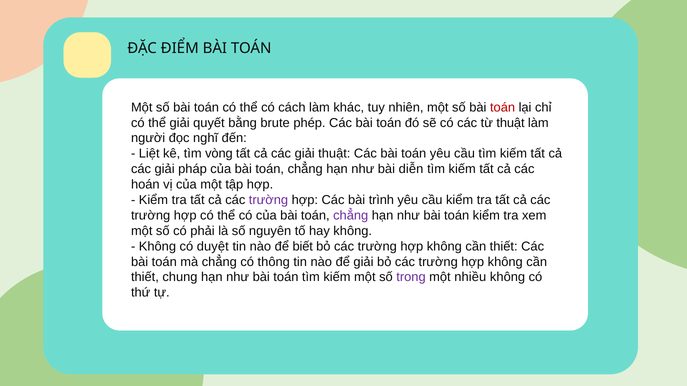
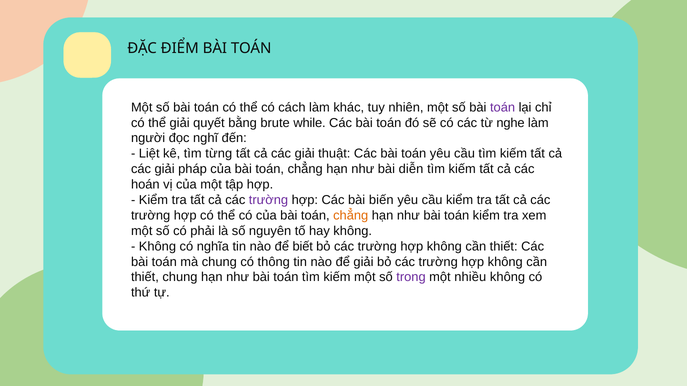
toán at (503, 107) colour: red -> purple
phép: phép -> while
từ thuật: thuật -> nghe
vòng: vòng -> từng
trình: trình -> biến
chẳng at (351, 216) colour: purple -> orange
duyệt: duyệt -> nghĩa
mà chẳng: chẳng -> chung
